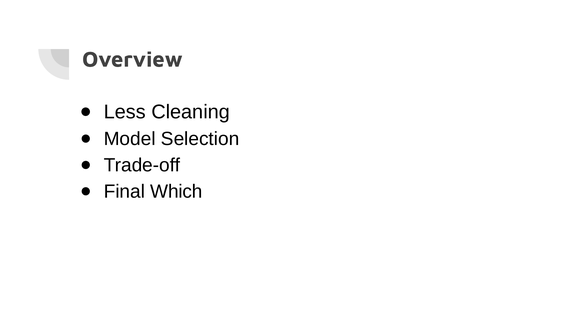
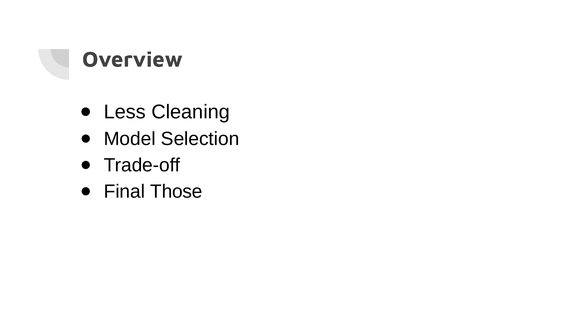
Which: Which -> Those
